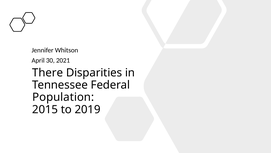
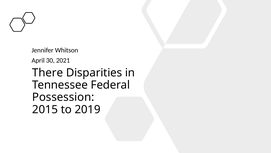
Population: Population -> Possession
